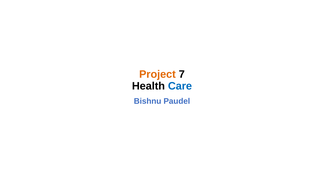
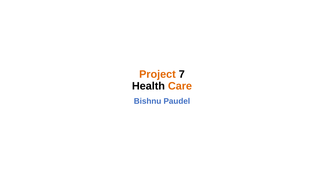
Care colour: blue -> orange
